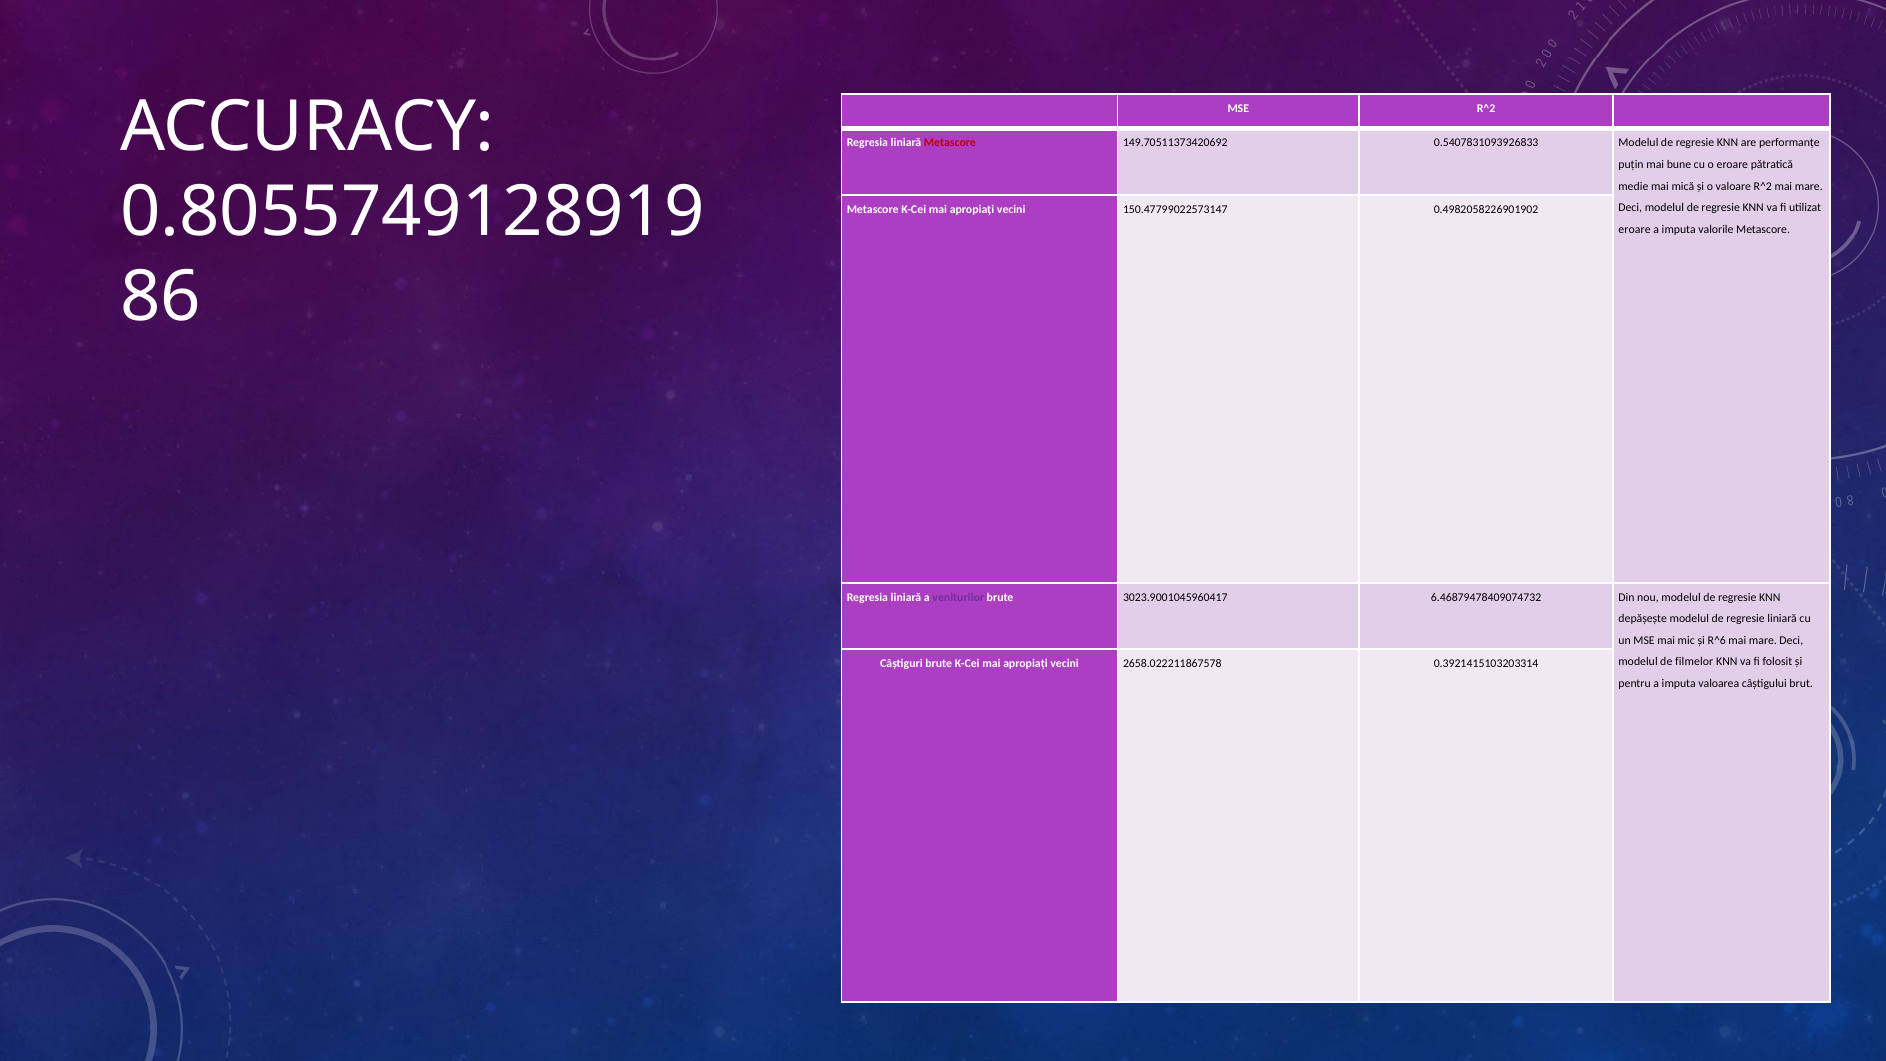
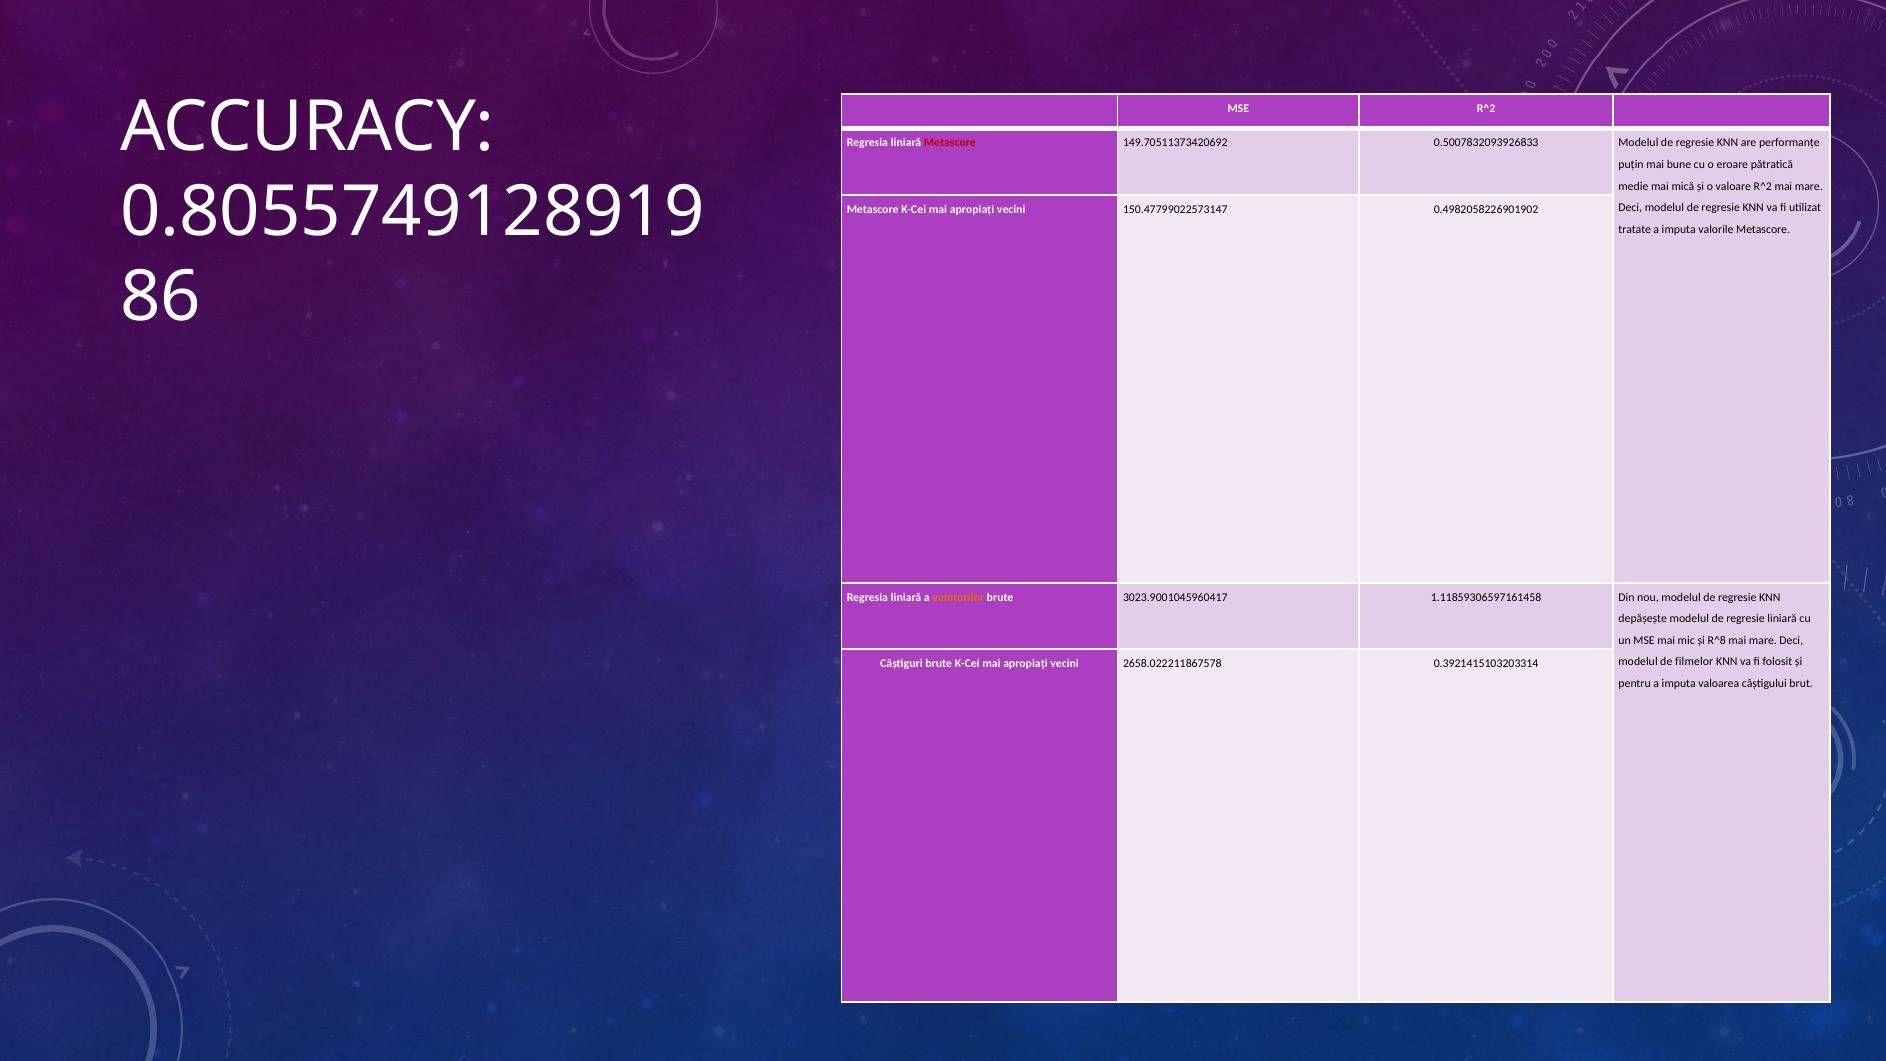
0.5407831093926833: 0.5407831093926833 -> 0.5007832093926833
eroare at (1635, 229): eroare -> tratate
veniturilor colour: purple -> orange
6.46879478409074732: 6.46879478409074732 -> 1.11859306597161458
R^6: R^6 -> R^8
